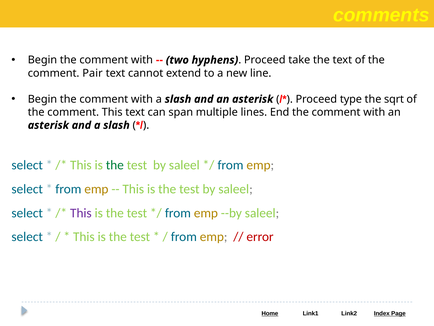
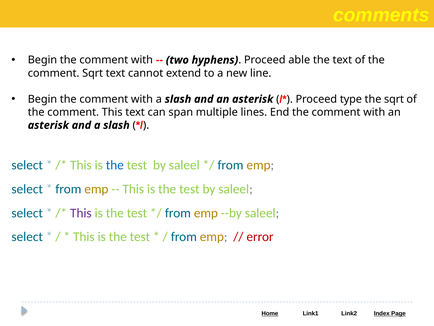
take: take -> able
comment Pair: Pair -> Sqrt
the at (115, 165) colour: green -> blue
